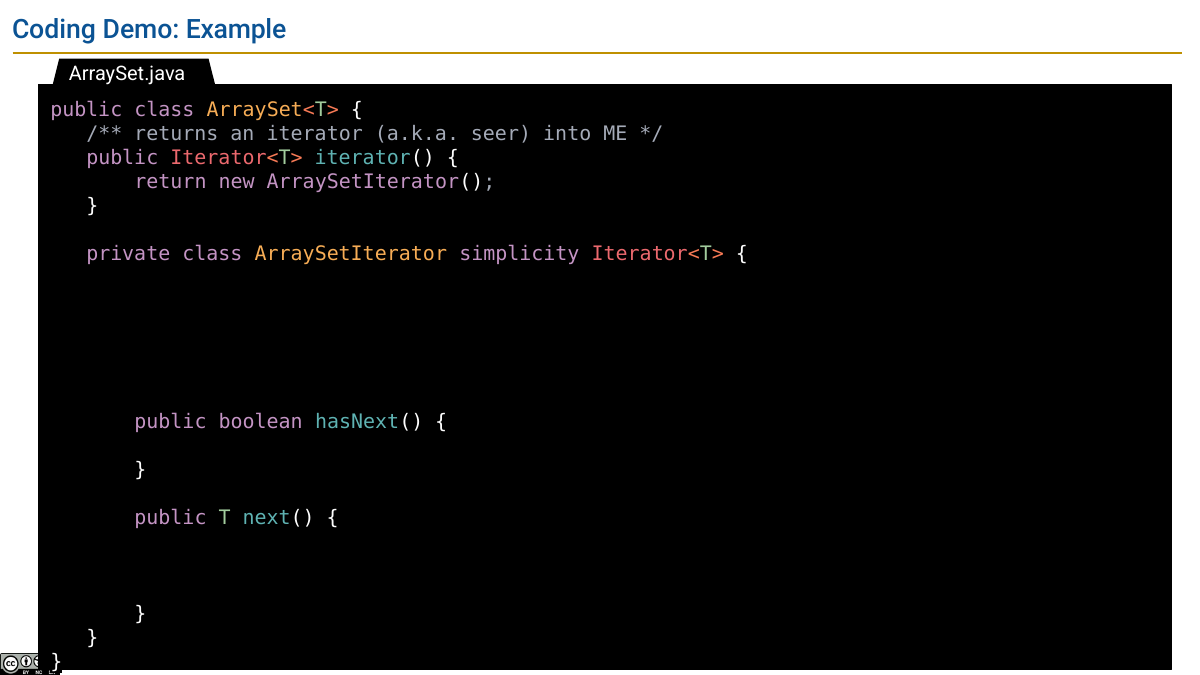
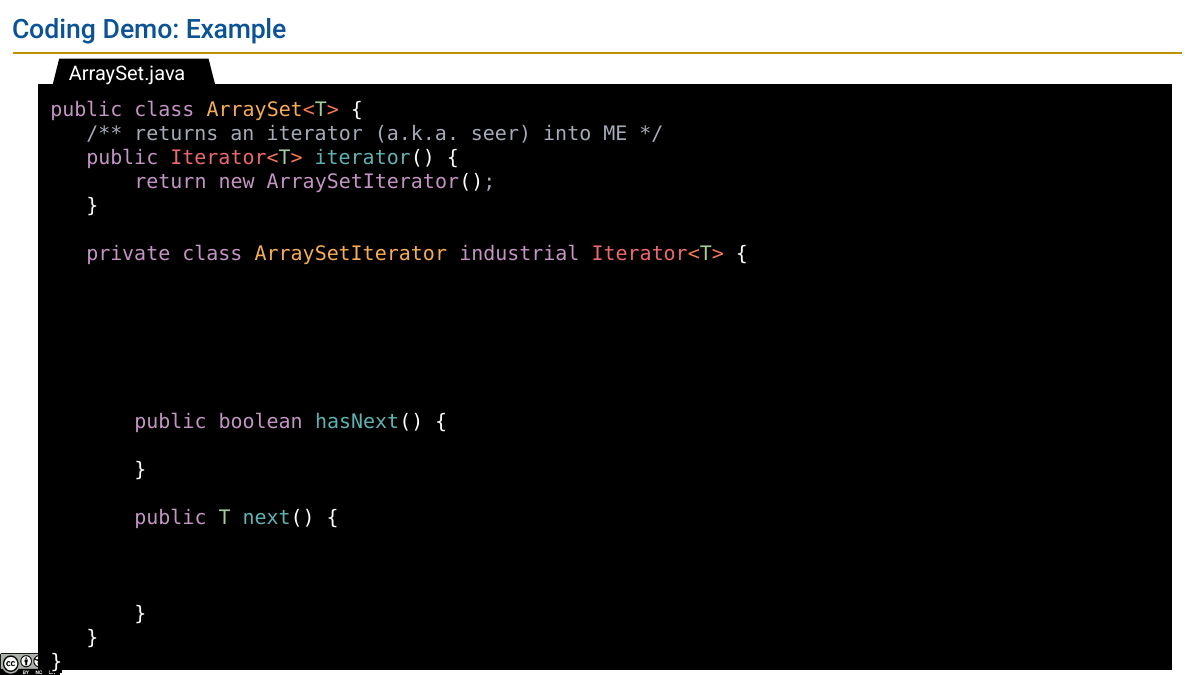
simplicity: simplicity -> industrial
